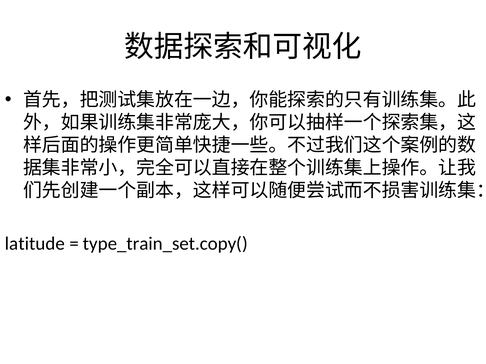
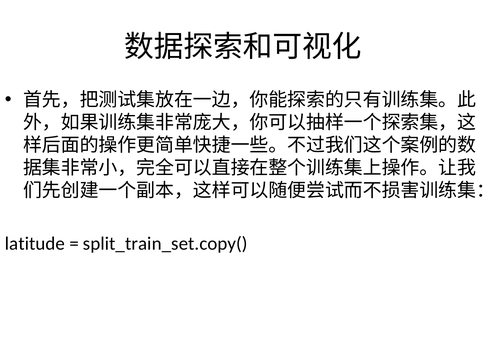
type_train_set.copy(: type_train_set.copy( -> split_train_set.copy(
